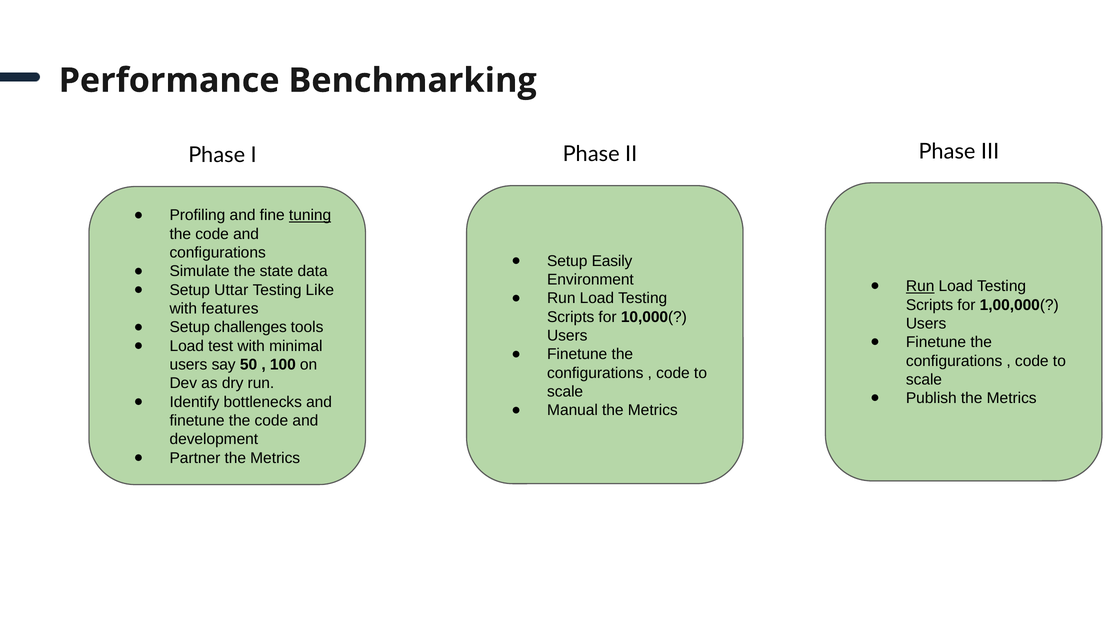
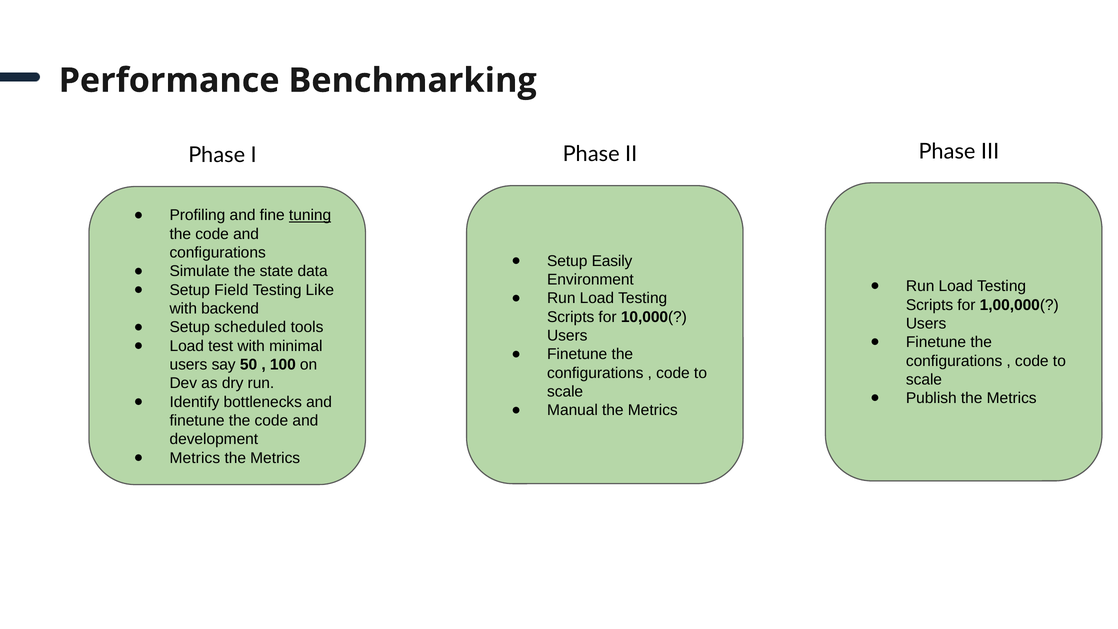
Run at (920, 286) underline: present -> none
Uttar: Uttar -> Field
features: features -> backend
challenges: challenges -> scheduled
Partner at (195, 458): Partner -> Metrics
